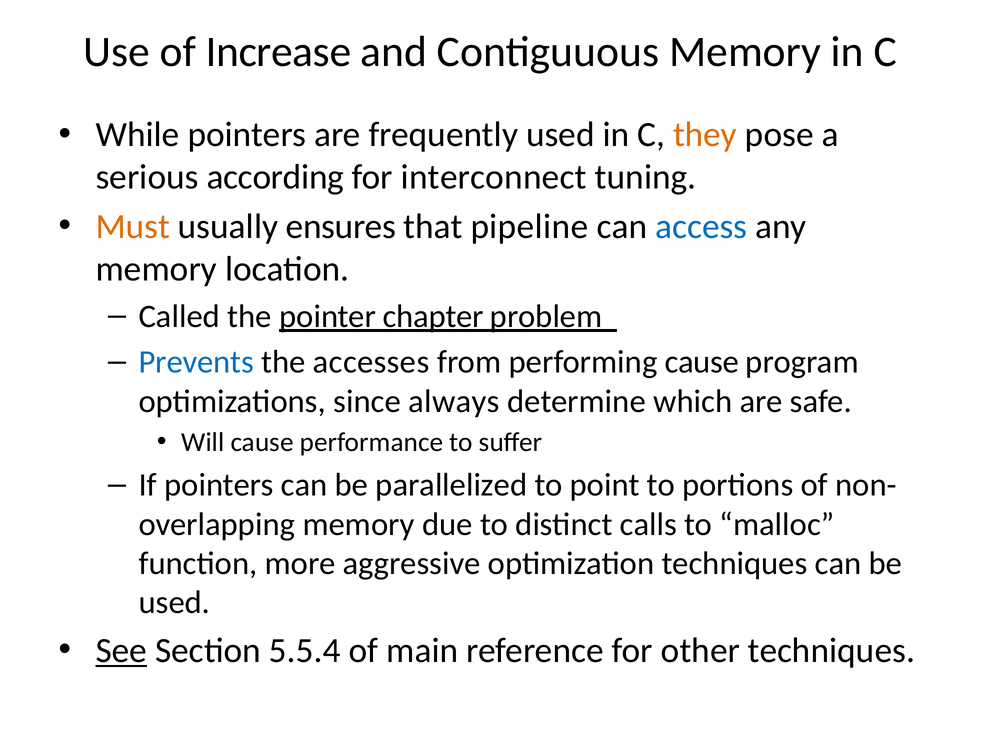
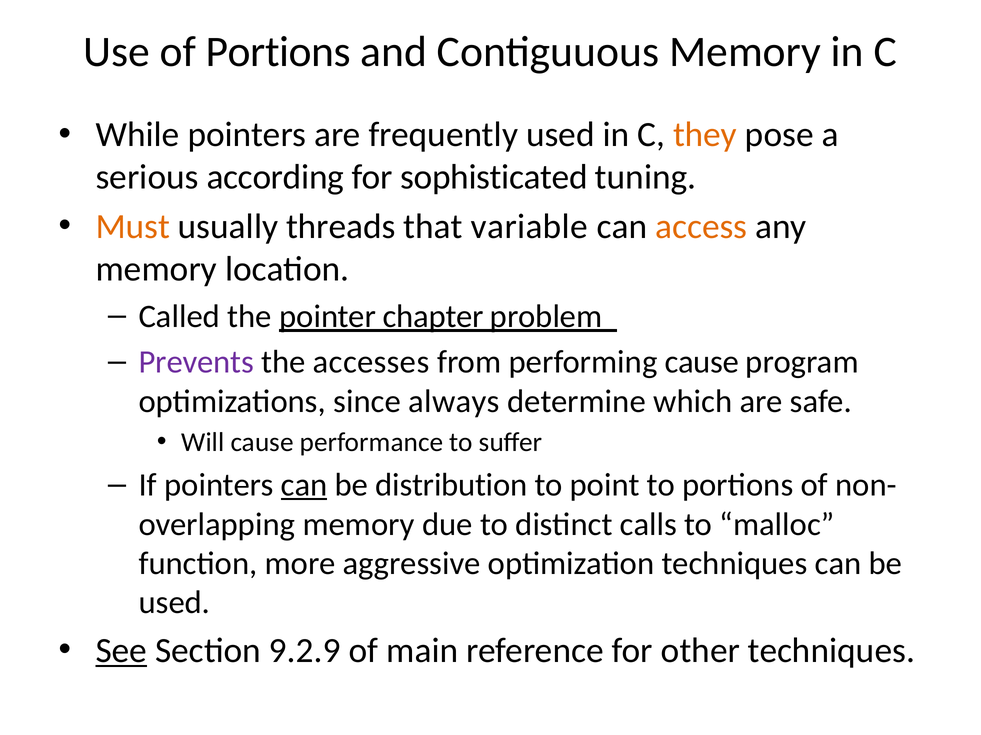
of Increase: Increase -> Portions
interconnect: interconnect -> sophisticated
ensures: ensures -> threads
pipeline: pipeline -> variable
access colour: blue -> orange
Prevents colour: blue -> purple
can at (304, 486) underline: none -> present
parallelized: parallelized -> distribution
5.5.4: 5.5.4 -> 9.2.9
